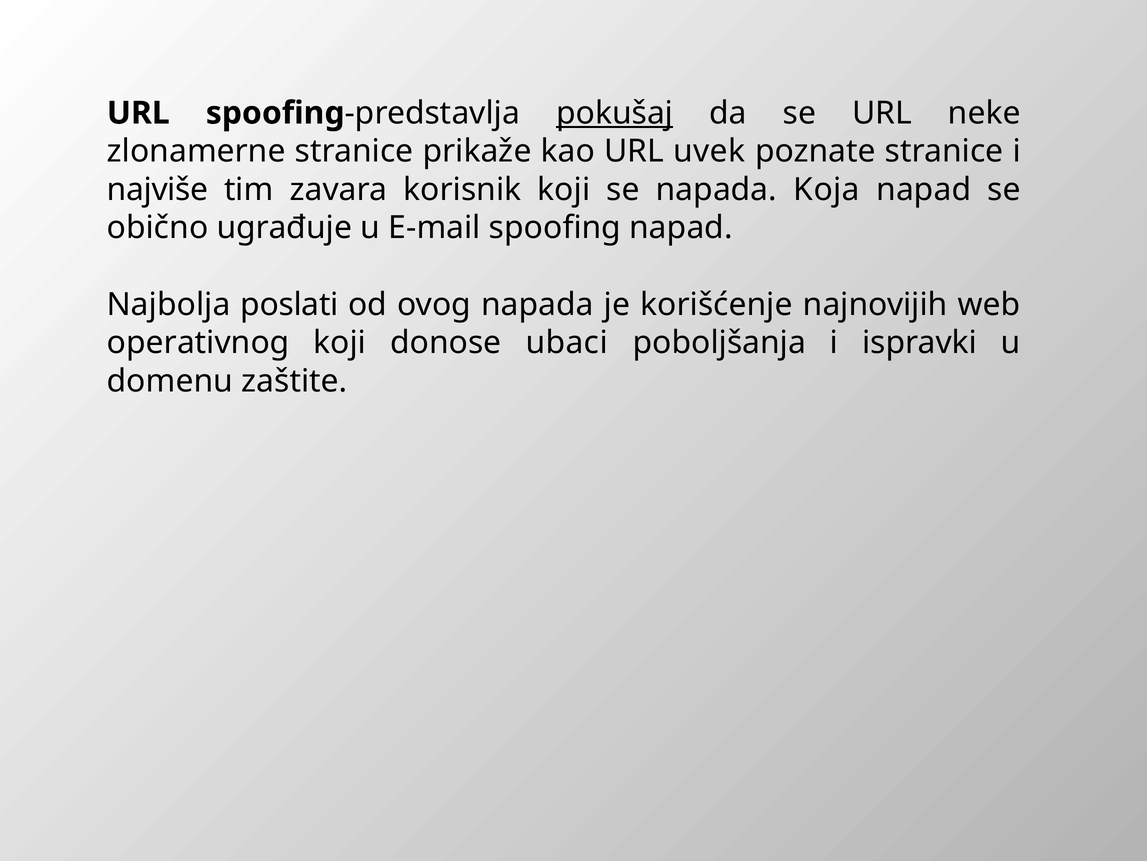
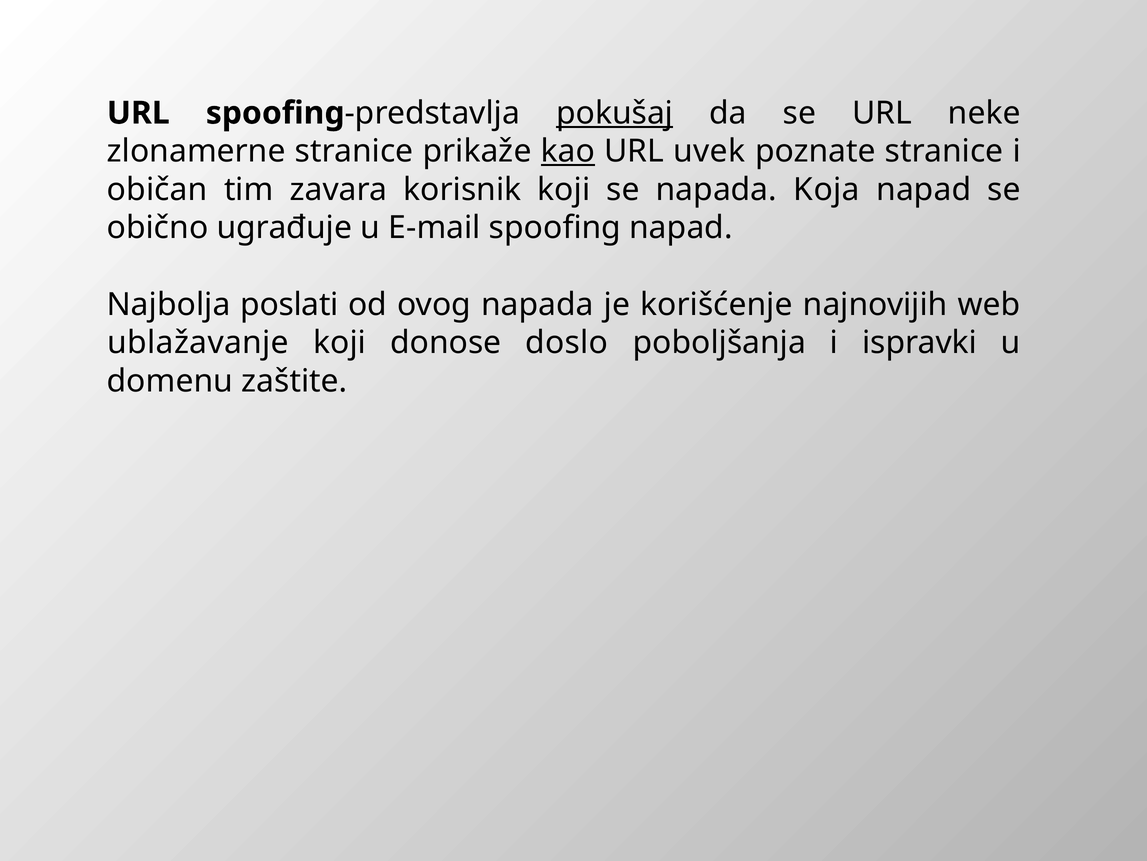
kao underline: none -> present
najviše: najviše -> običan
operativnog: operativnog -> ublažavanje
ubaci: ubaci -> doslo
